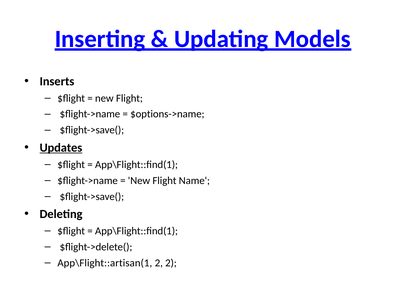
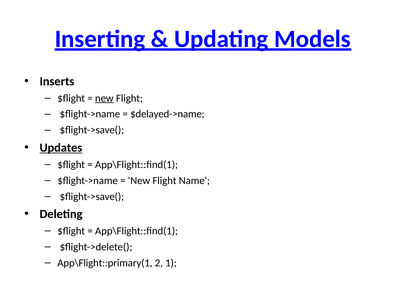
new at (104, 98) underline: none -> present
$options->name: $options->name -> $delayed->name
App\Flight::artisan(1: App\Flight::artisan(1 -> App\Flight::primary(1
2 2: 2 -> 1
